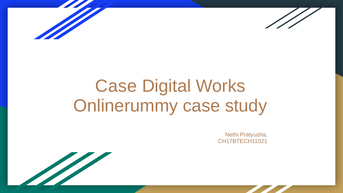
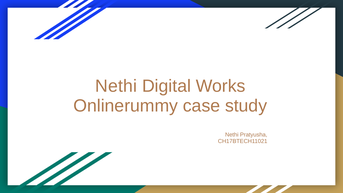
Case at (116, 86): Case -> Nethi
